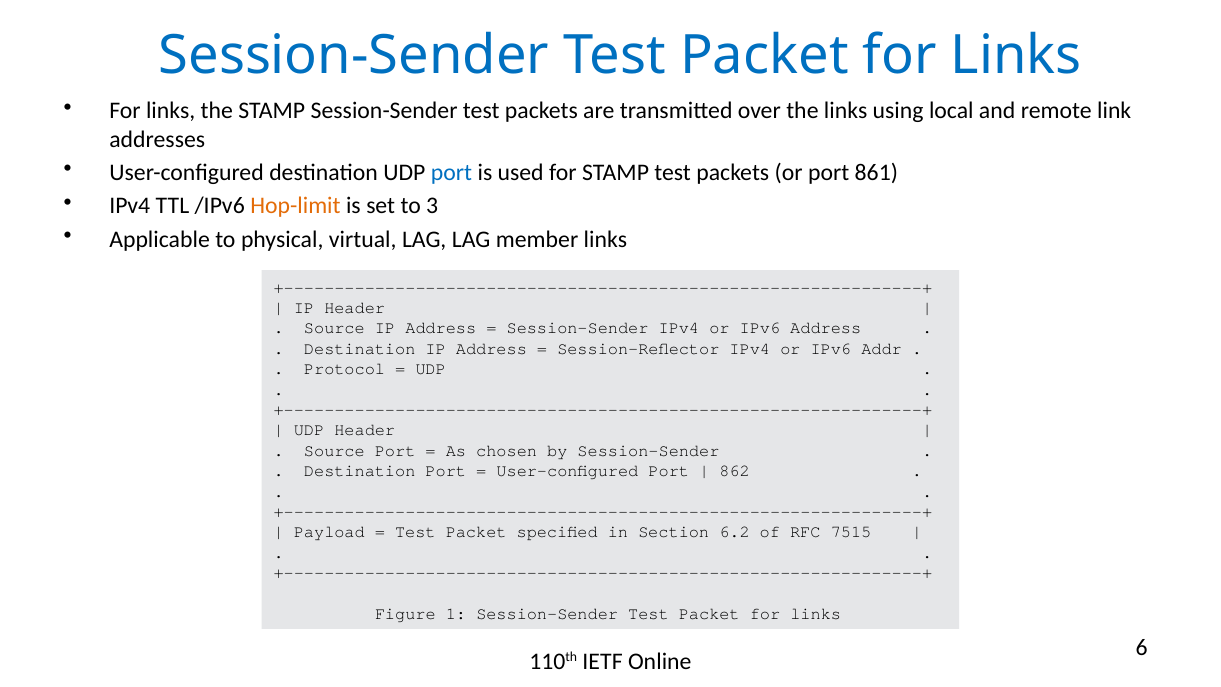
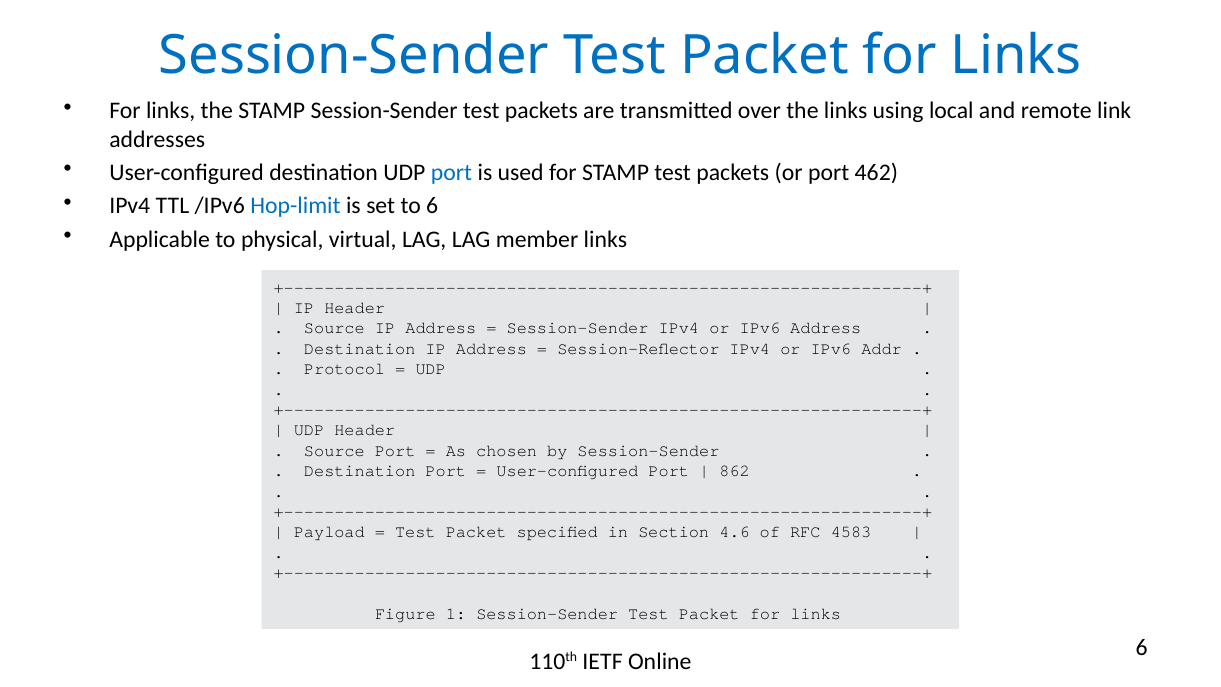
861: 861 -> 462
Hop-limit colour: orange -> blue
to 3: 3 -> 6
6.2: 6.2 -> 4.6
7515: 7515 -> 4583
